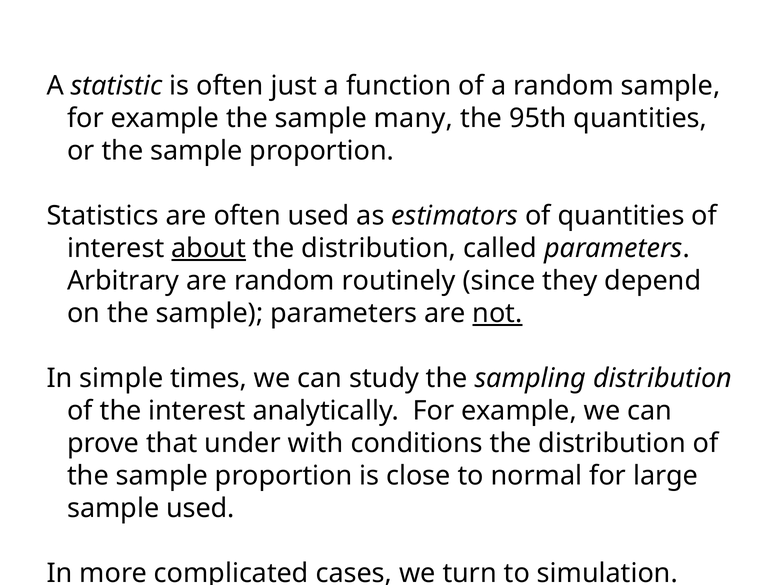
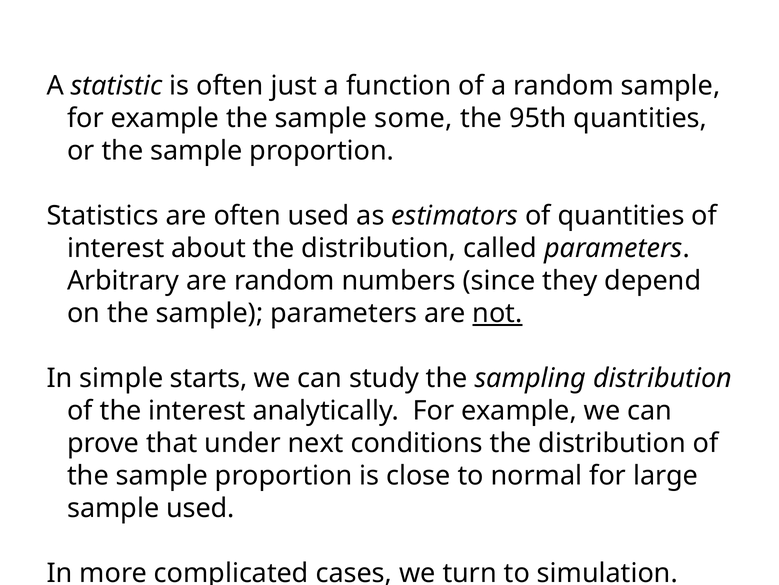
many: many -> some
about underline: present -> none
routinely: routinely -> numbers
times: times -> starts
with: with -> next
